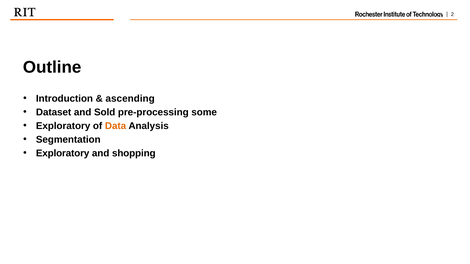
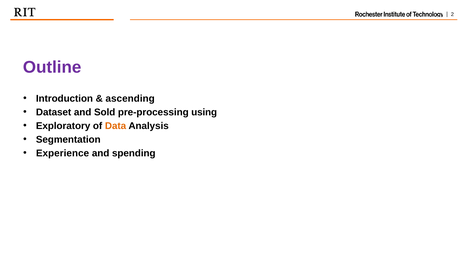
Outline colour: black -> purple
some: some -> using
Exploratory at (63, 154): Exploratory -> Experience
shopping: shopping -> spending
